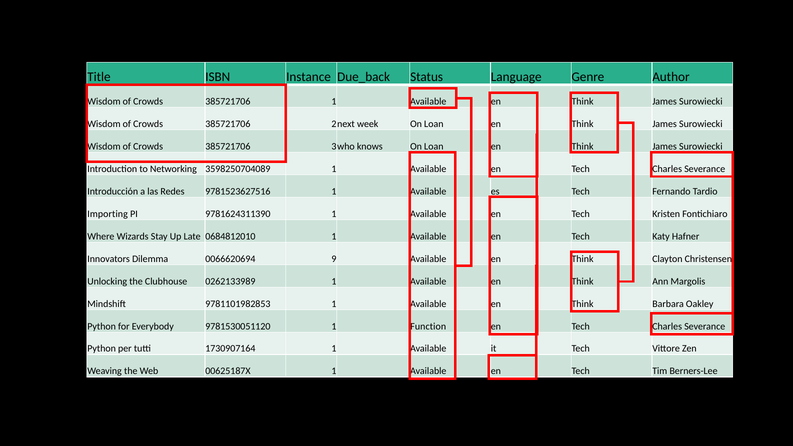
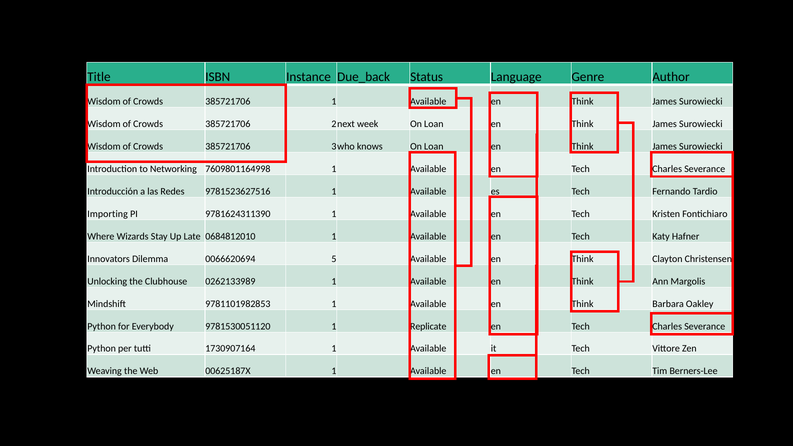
3598250704089: 3598250704089 -> 7609801164998
9: 9 -> 5
Function: Function -> Replicate
